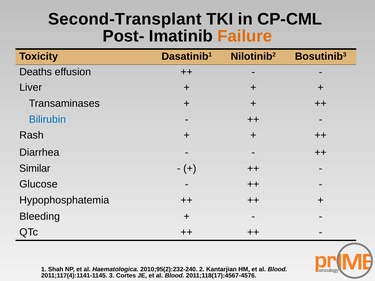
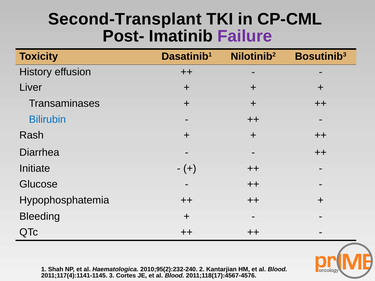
Failure colour: orange -> purple
Deaths: Deaths -> History
Similar: Similar -> Initiate
